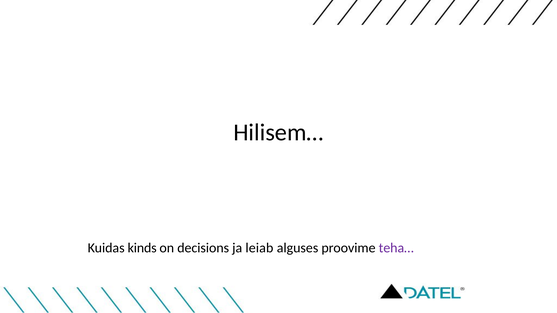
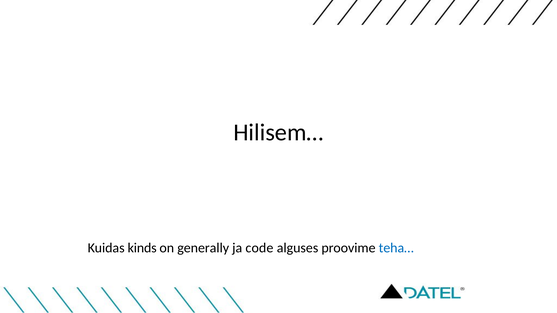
decisions: decisions -> generally
leiab: leiab -> code
teha… colour: purple -> blue
